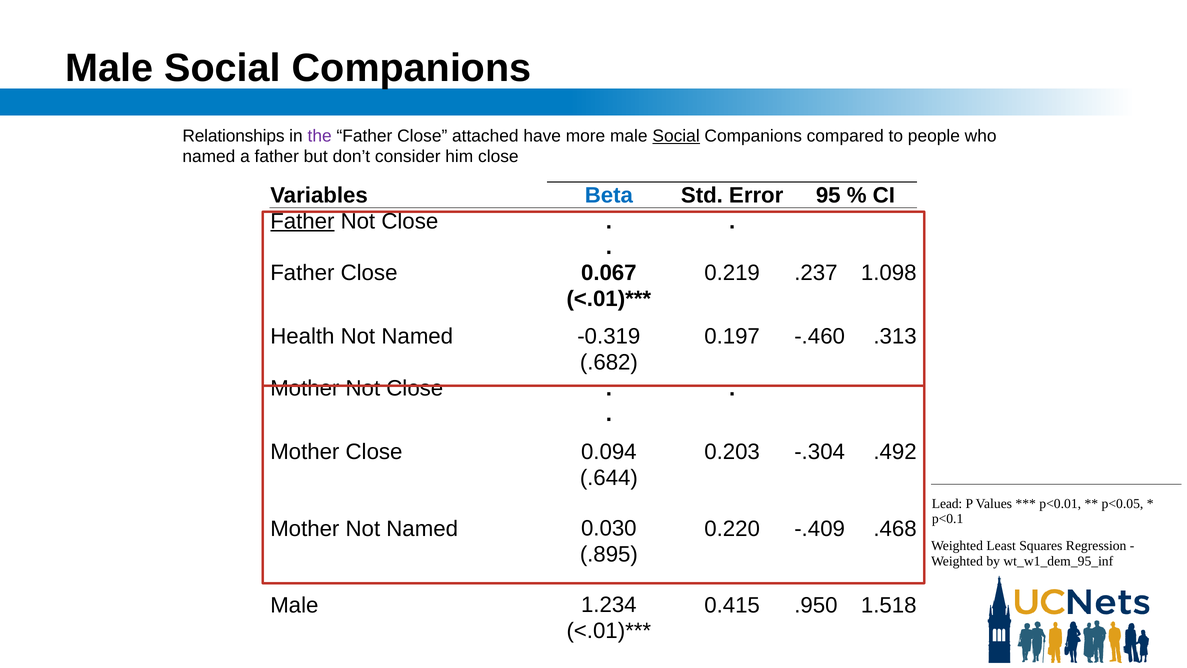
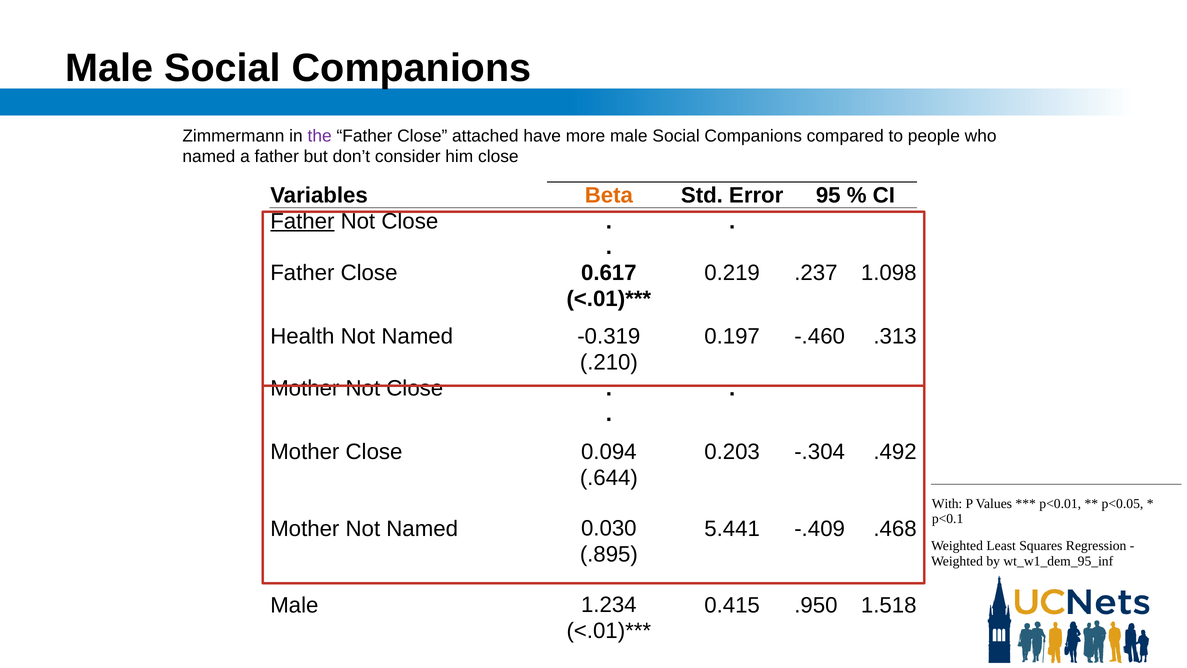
Relationships: Relationships -> Zimmermann
Social at (676, 136) underline: present -> none
Beta colour: blue -> orange
0.067: 0.067 -> 0.617
.682: .682 -> .210
Lead: Lead -> With
0.220: 0.220 -> 5.441
